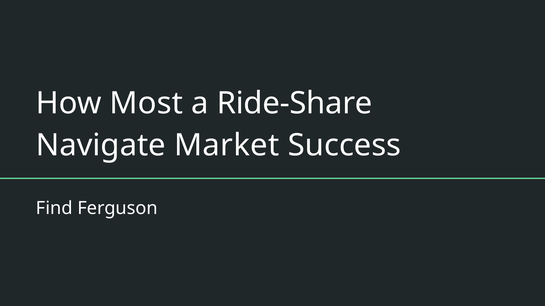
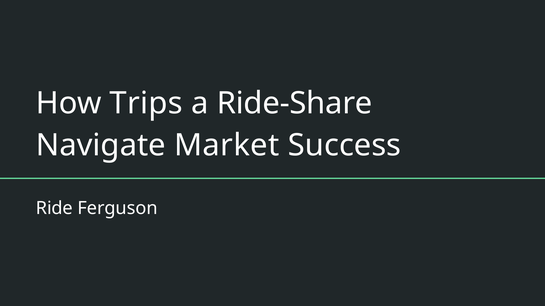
Most: Most -> Trips
Find: Find -> Ride
